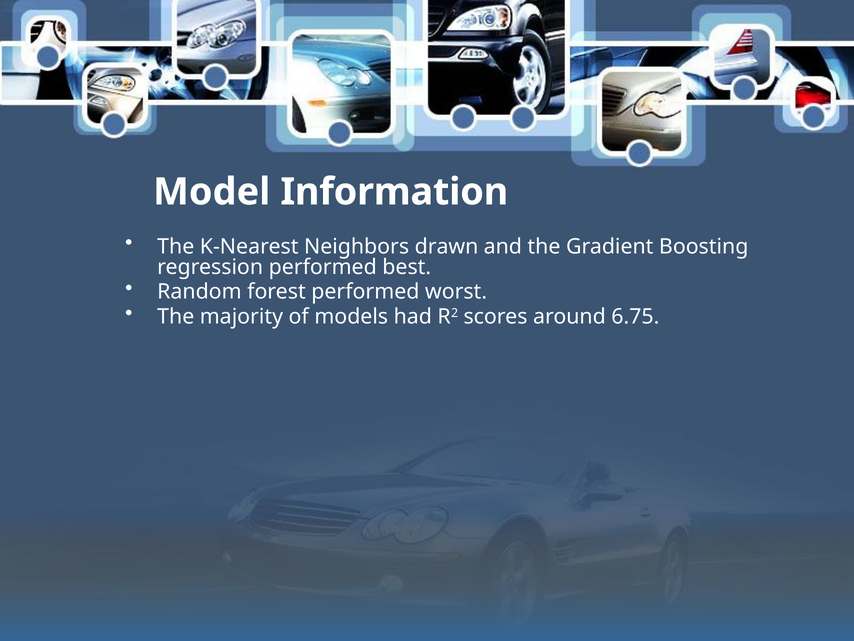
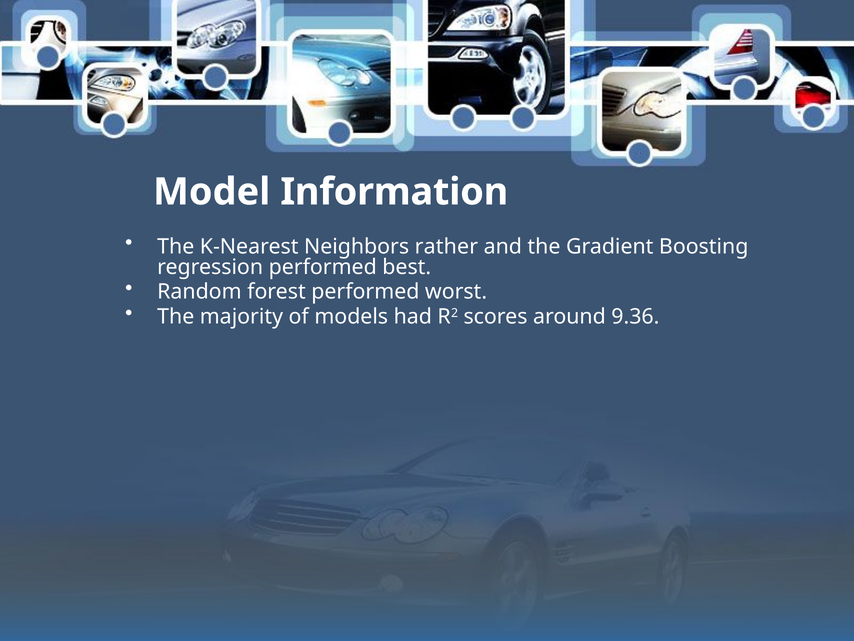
drawn: drawn -> rather
6.75: 6.75 -> 9.36
